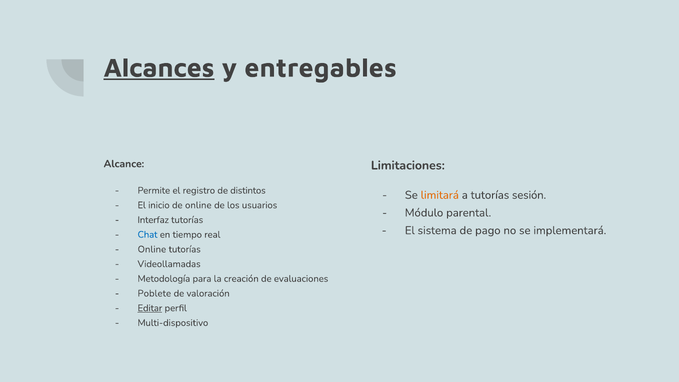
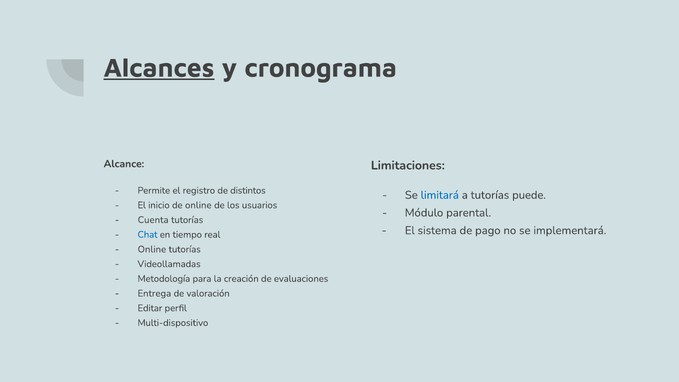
entregables: entregables -> cronograma
limitará colour: orange -> blue
sesión: sesión -> puede
Interfaz: Interfaz -> Cuenta
Poblete: Poblete -> Entrega
Editar underline: present -> none
